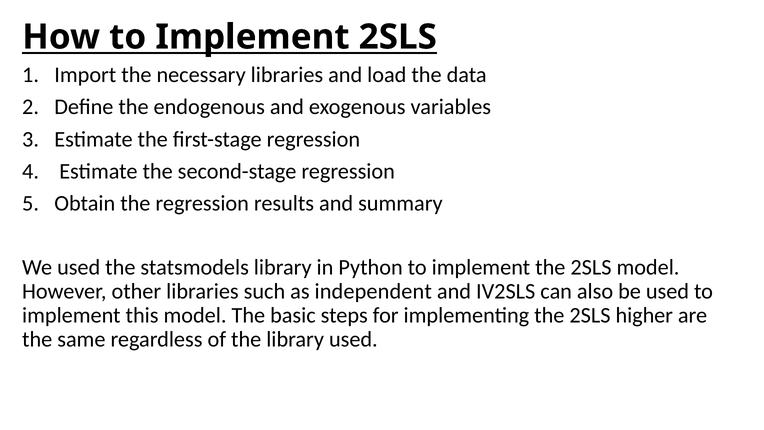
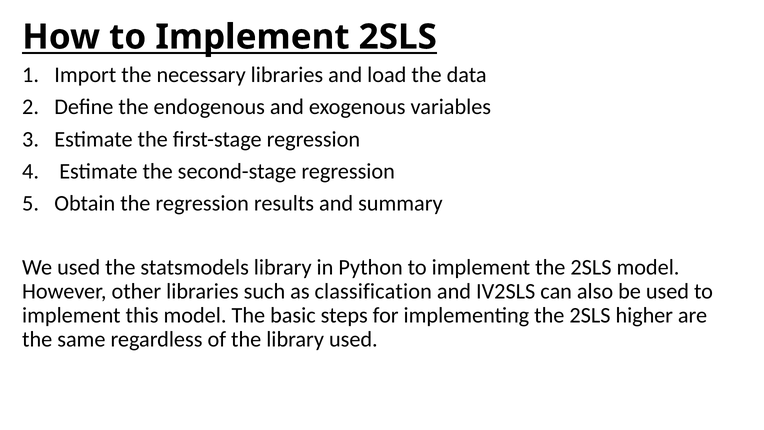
independent: independent -> classification
